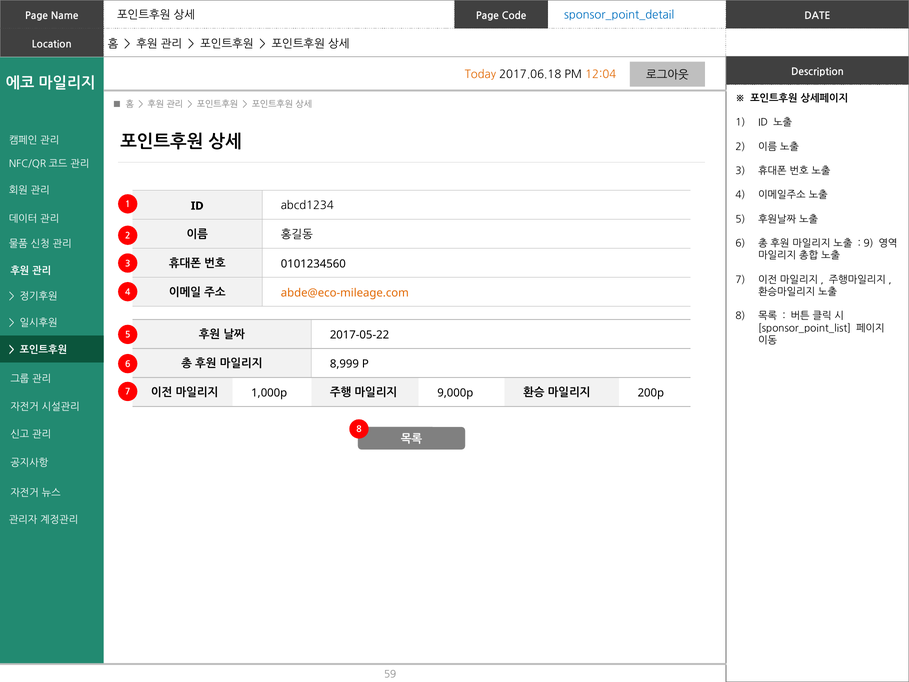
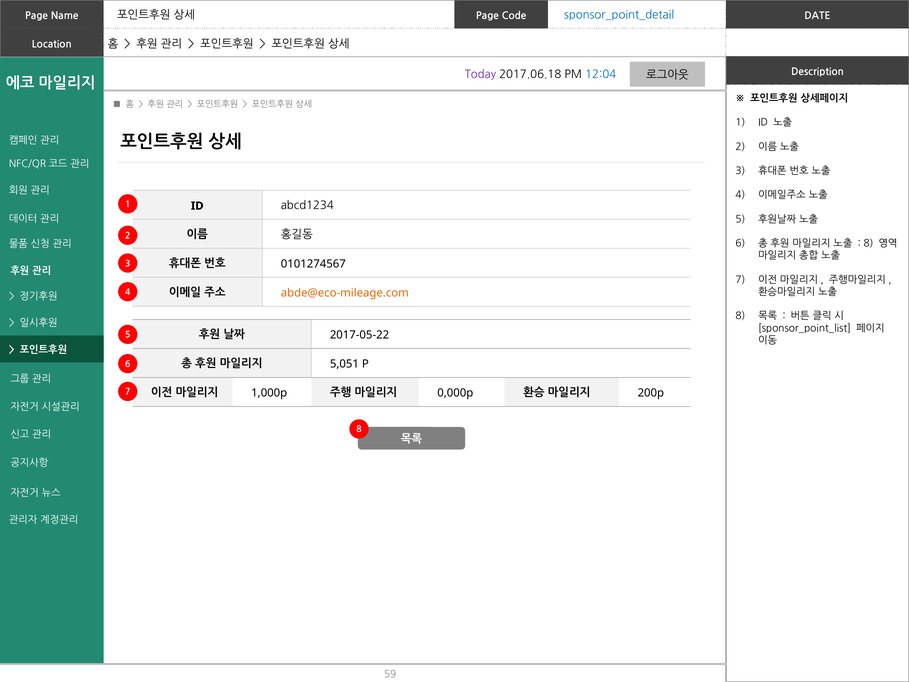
Today colour: orange -> purple
12:04 colour: orange -> blue
9 at (868, 243): 9 -> 8
0101234560: 0101234560 -> 0101274567
8,999: 8,999 -> 5,051
9,000p: 9,000p -> 0,000p
